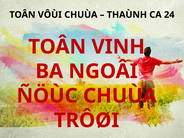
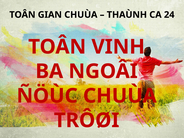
VÔÙI: VÔÙI -> GIAN
